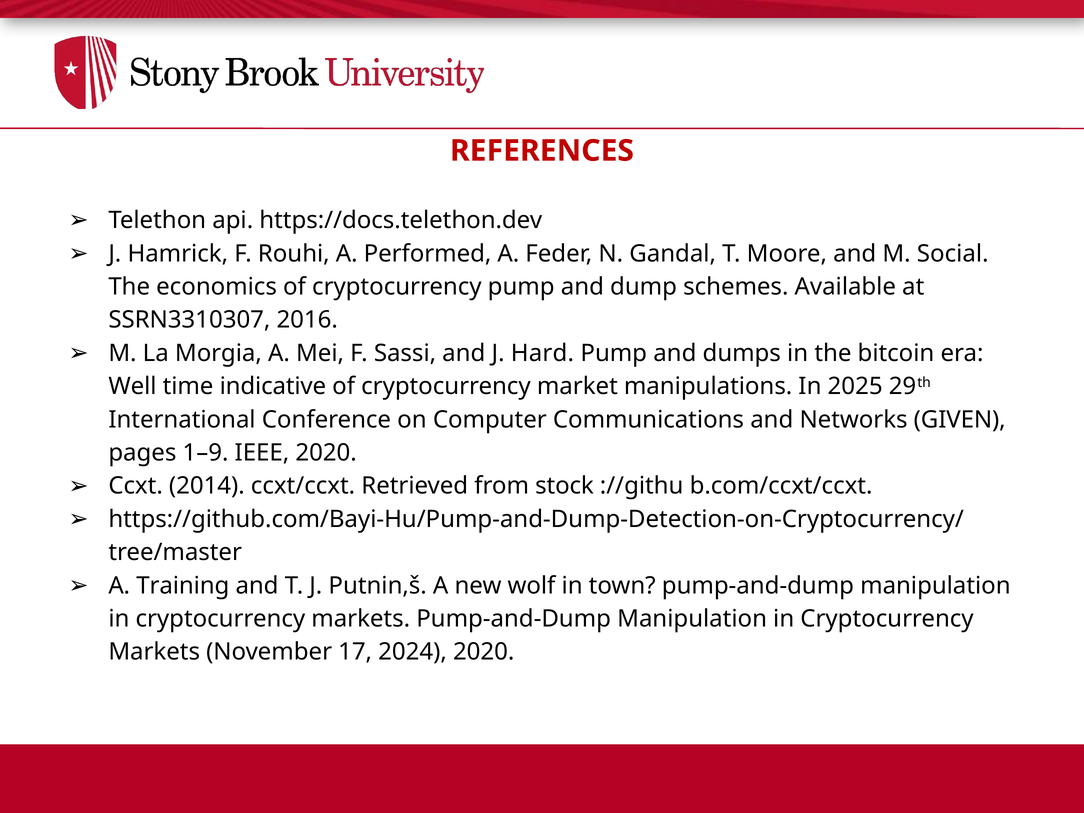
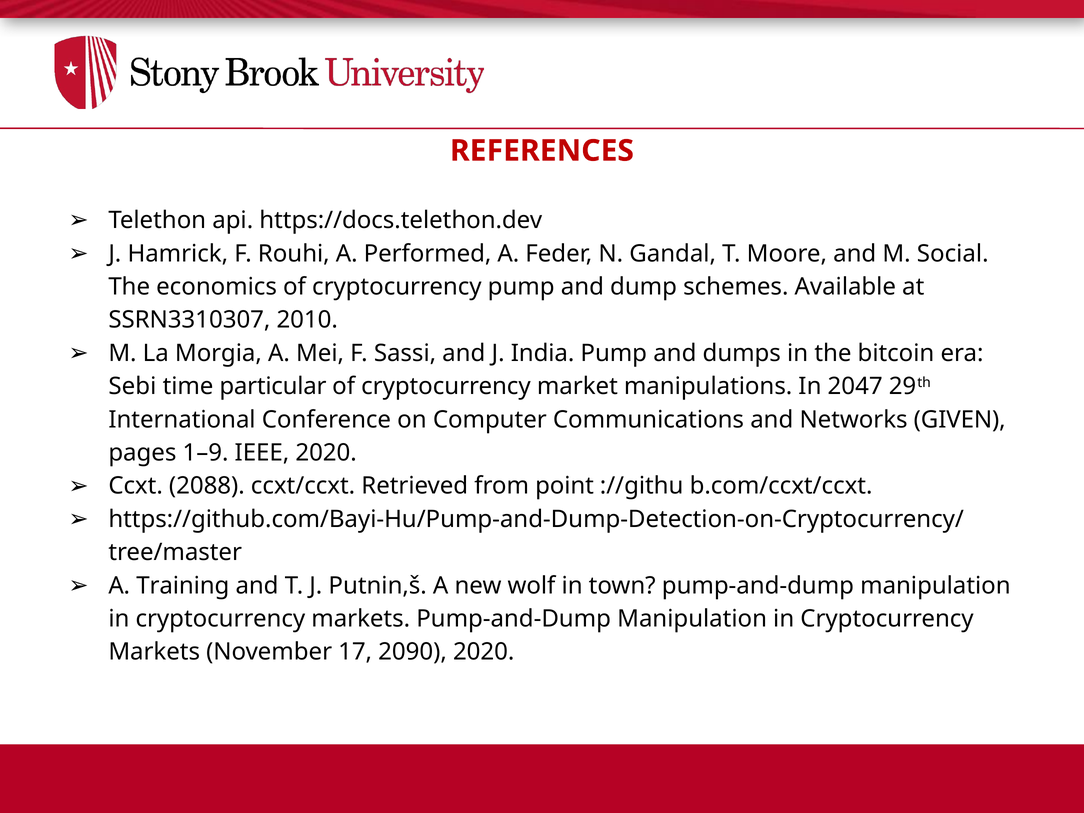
2016: 2016 -> 2010
Hard: Hard -> India
Well: Well -> Sebi
indicative: indicative -> particular
2025: 2025 -> 2047
2014: 2014 -> 2088
stock: stock -> point
2024: 2024 -> 2090
